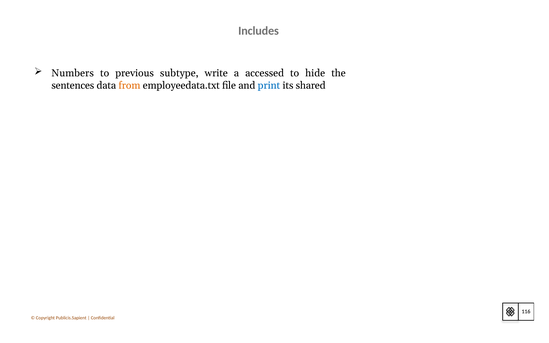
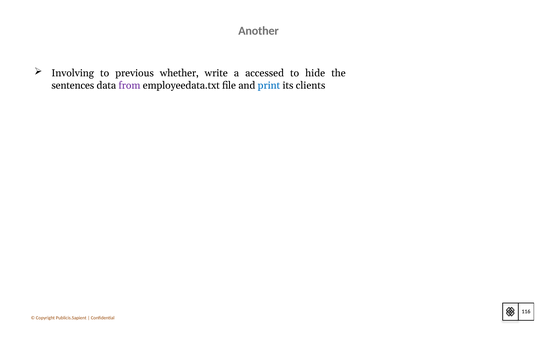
Includes: Includes -> Another
Numbers: Numbers -> Involving
subtype: subtype -> whether
from colour: orange -> purple
shared: shared -> clients
